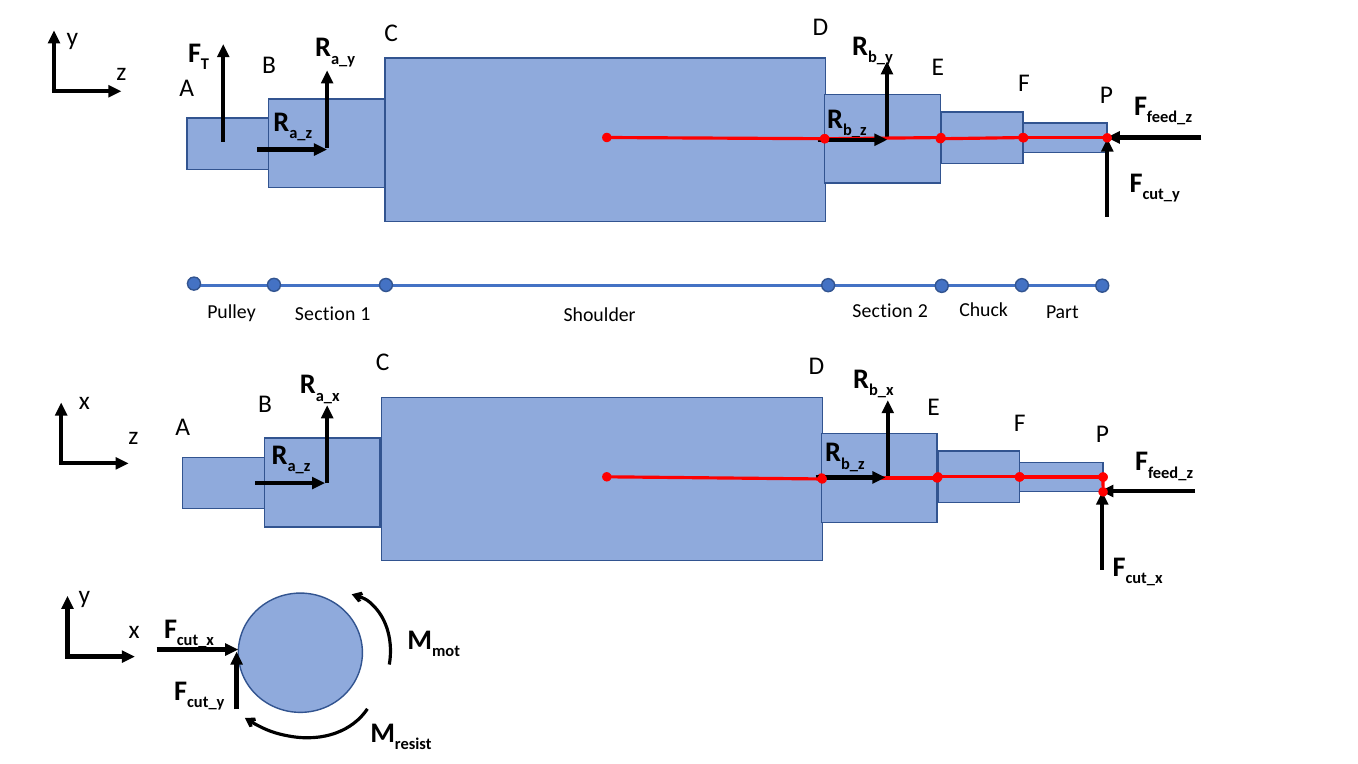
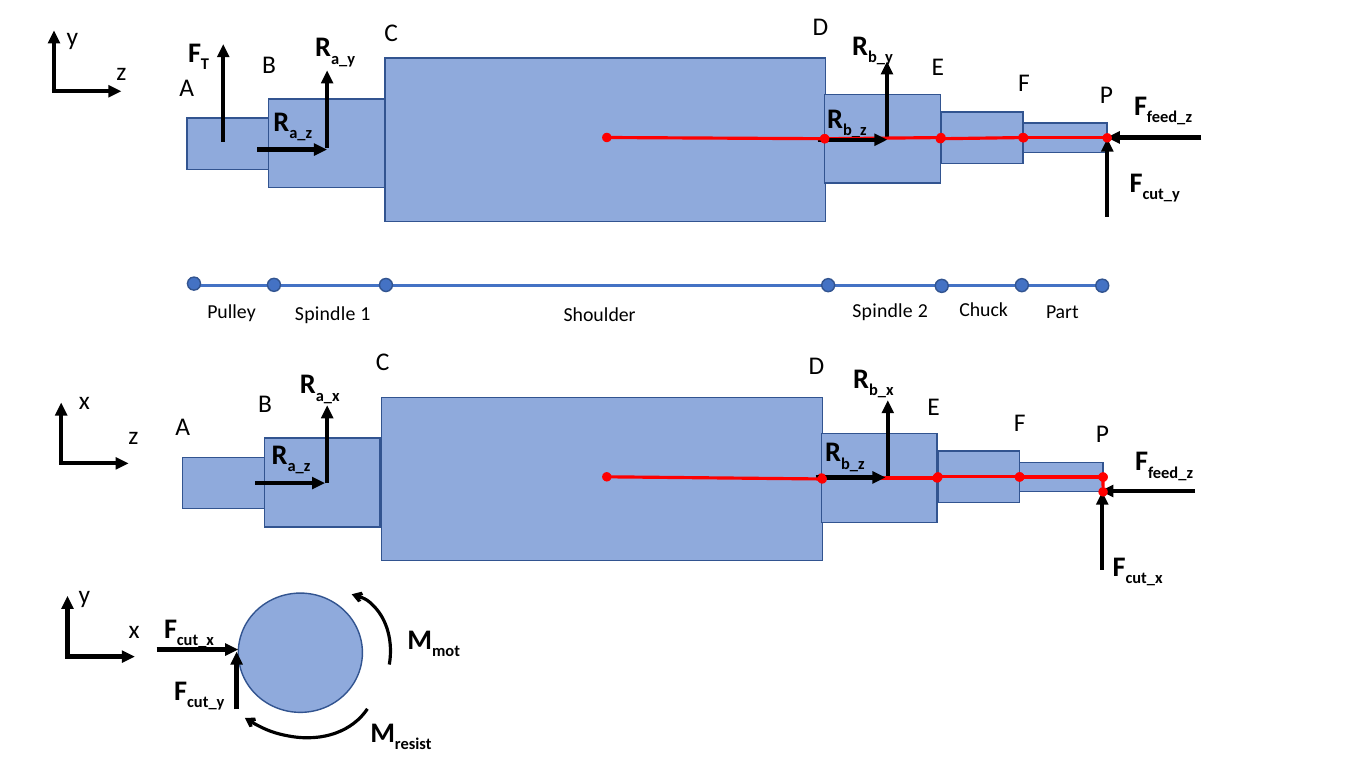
Pulley Section: Section -> Spindle
Shoulder Section: Section -> Spindle
